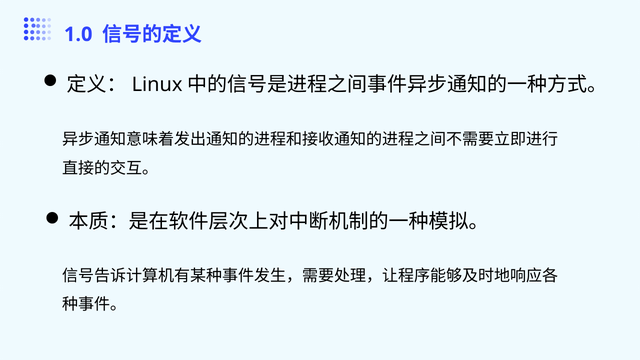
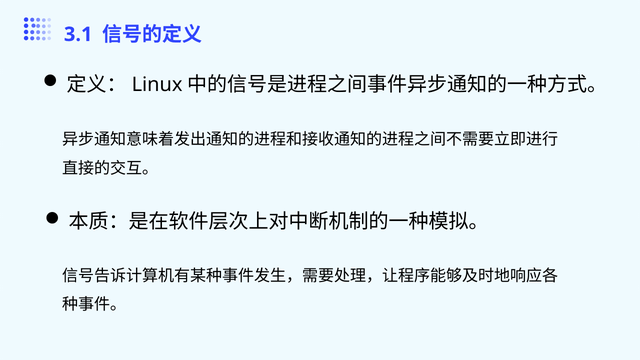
1.0: 1.0 -> 3.1
